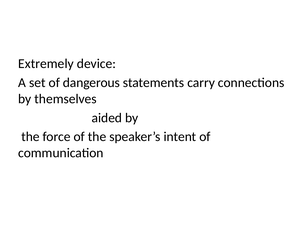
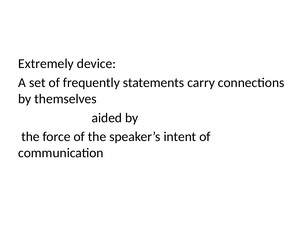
dangerous: dangerous -> frequently
